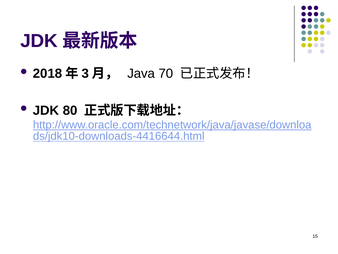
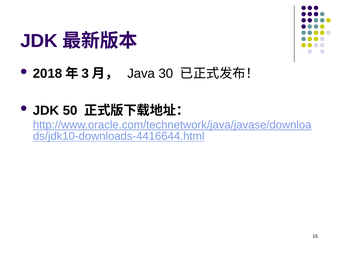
70: 70 -> 30
80: 80 -> 50
